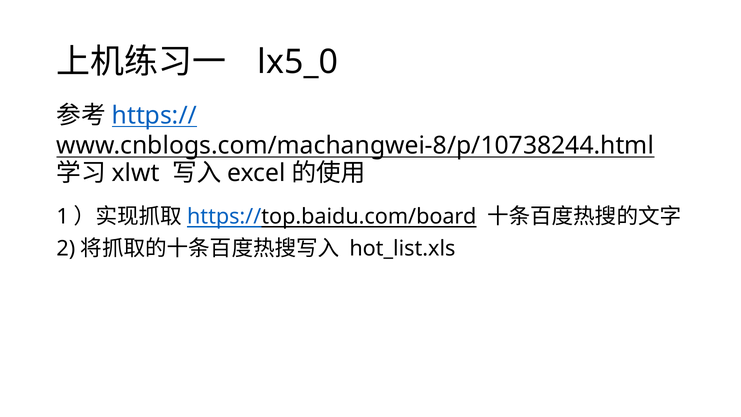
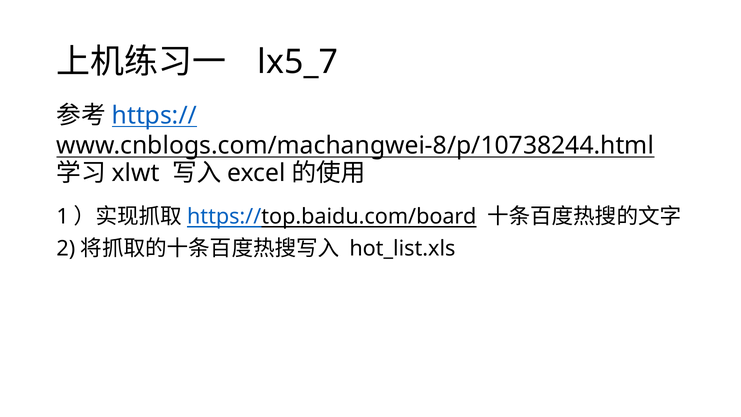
lx5_0: lx5_0 -> lx5_7
